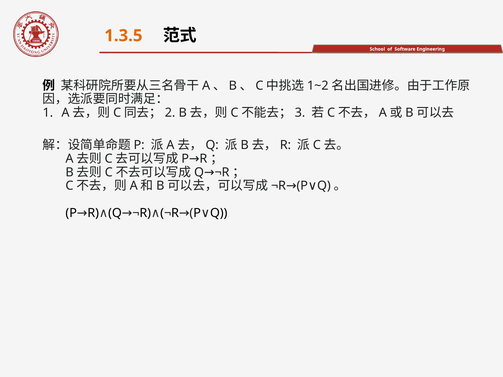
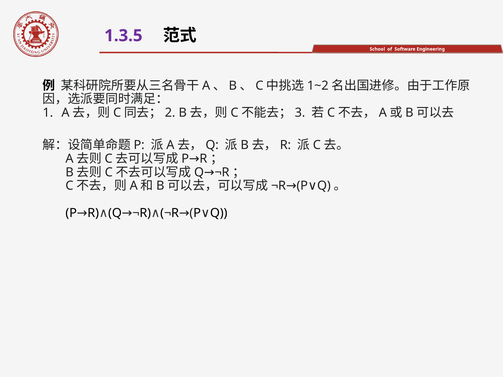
1.3.5 colour: orange -> purple
